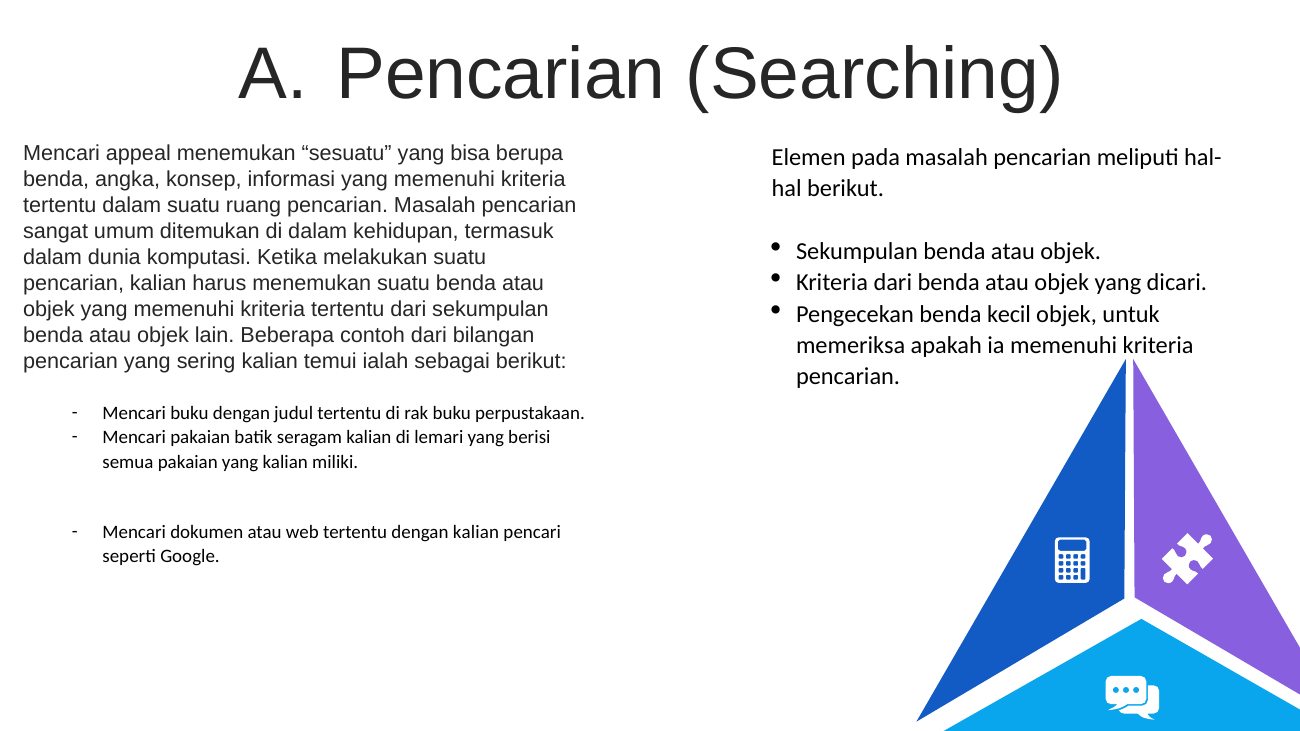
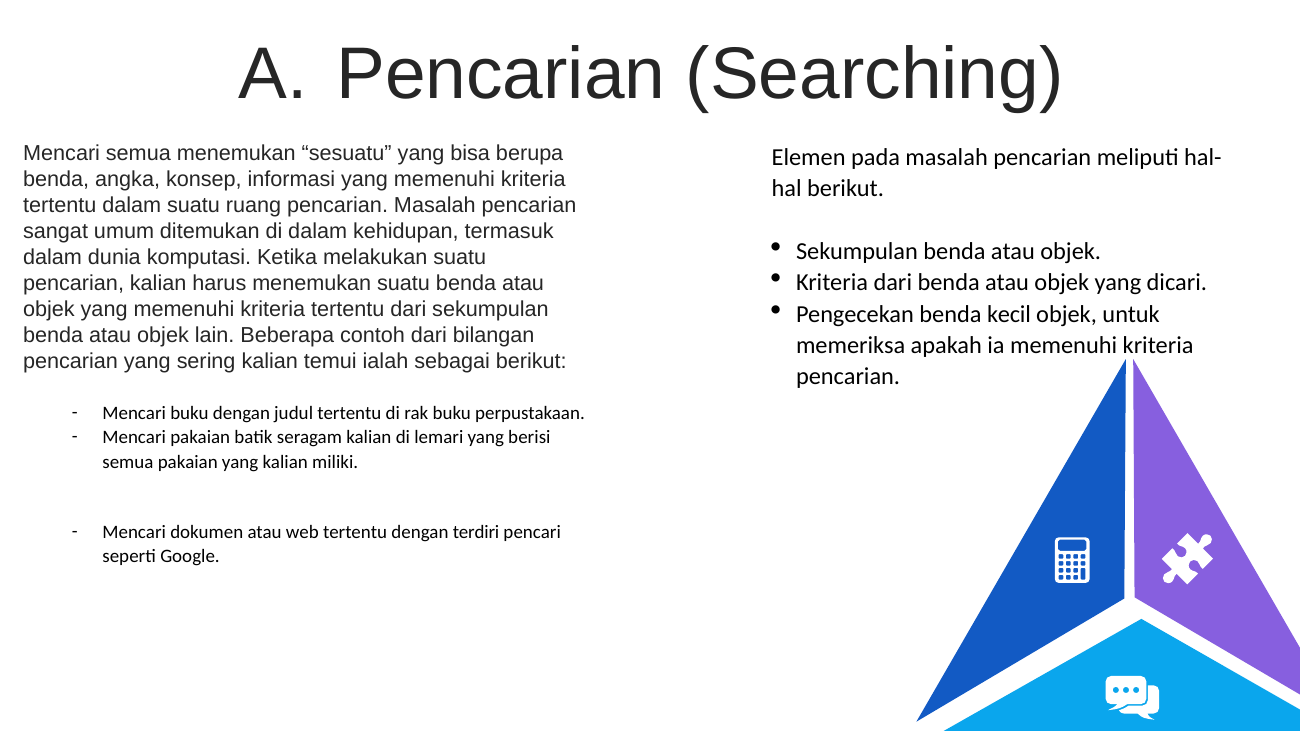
Mencari appeal: appeal -> semua
dengan kalian: kalian -> terdiri
